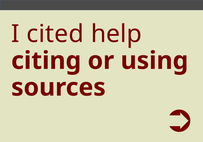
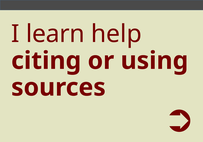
cited: cited -> learn
